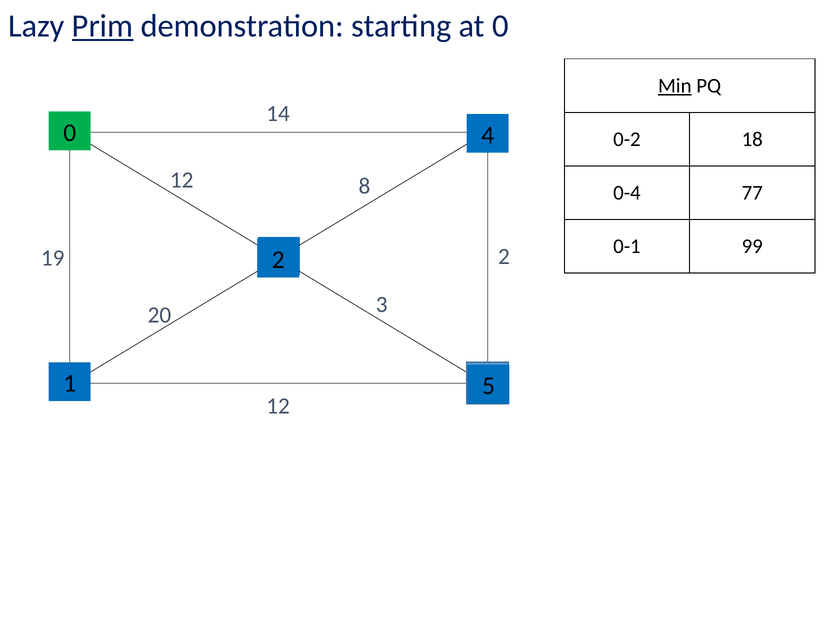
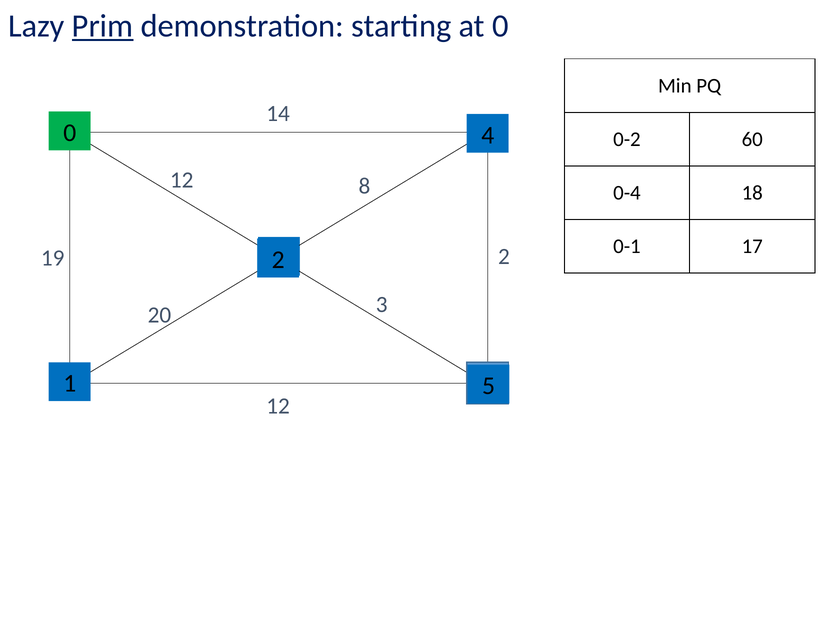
Min underline: present -> none
18: 18 -> 60
77: 77 -> 18
99: 99 -> 17
